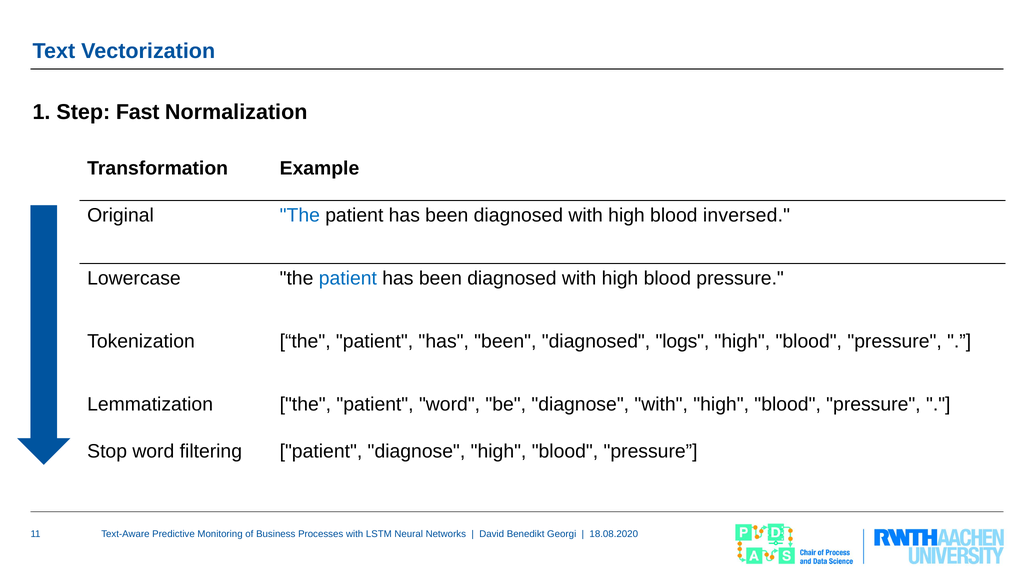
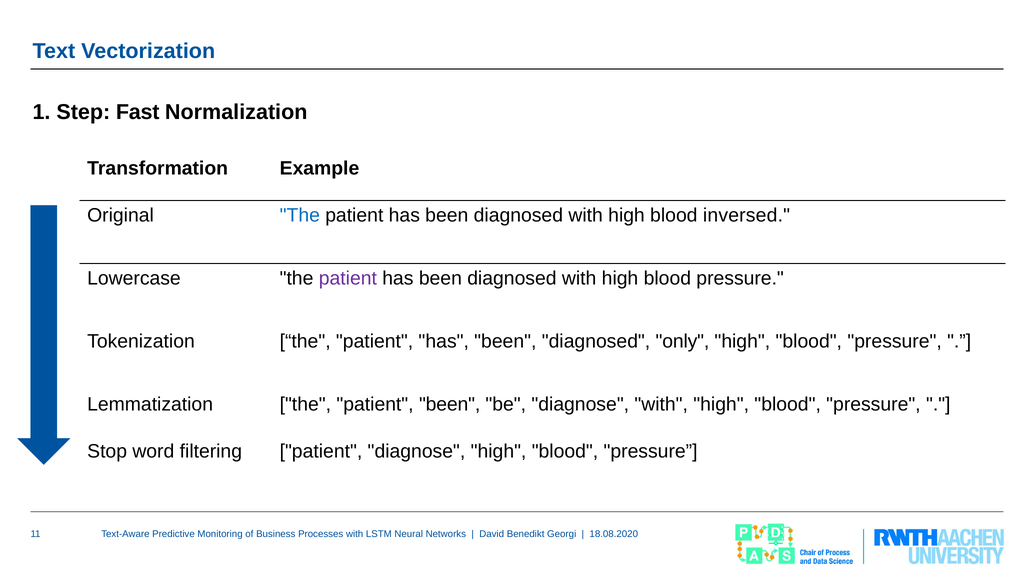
patient at (348, 278) colour: blue -> purple
logs: logs -> only
patient word: word -> been
